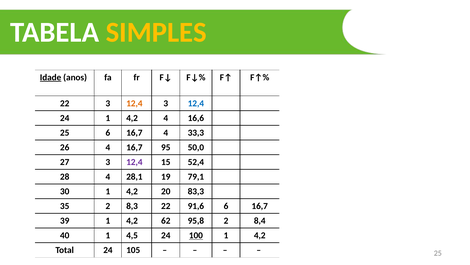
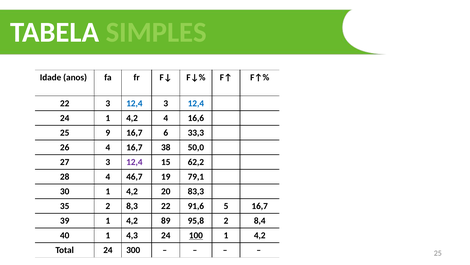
SIMPLES colour: yellow -> light green
Idade underline: present -> none
12,4 at (134, 103) colour: orange -> blue
25 6: 6 -> 9
16,7 4: 4 -> 6
95: 95 -> 38
52,4: 52,4 -> 62,2
28,1: 28,1 -> 46,7
91,6 6: 6 -> 5
62: 62 -> 89
4,5: 4,5 -> 4,3
105: 105 -> 300
